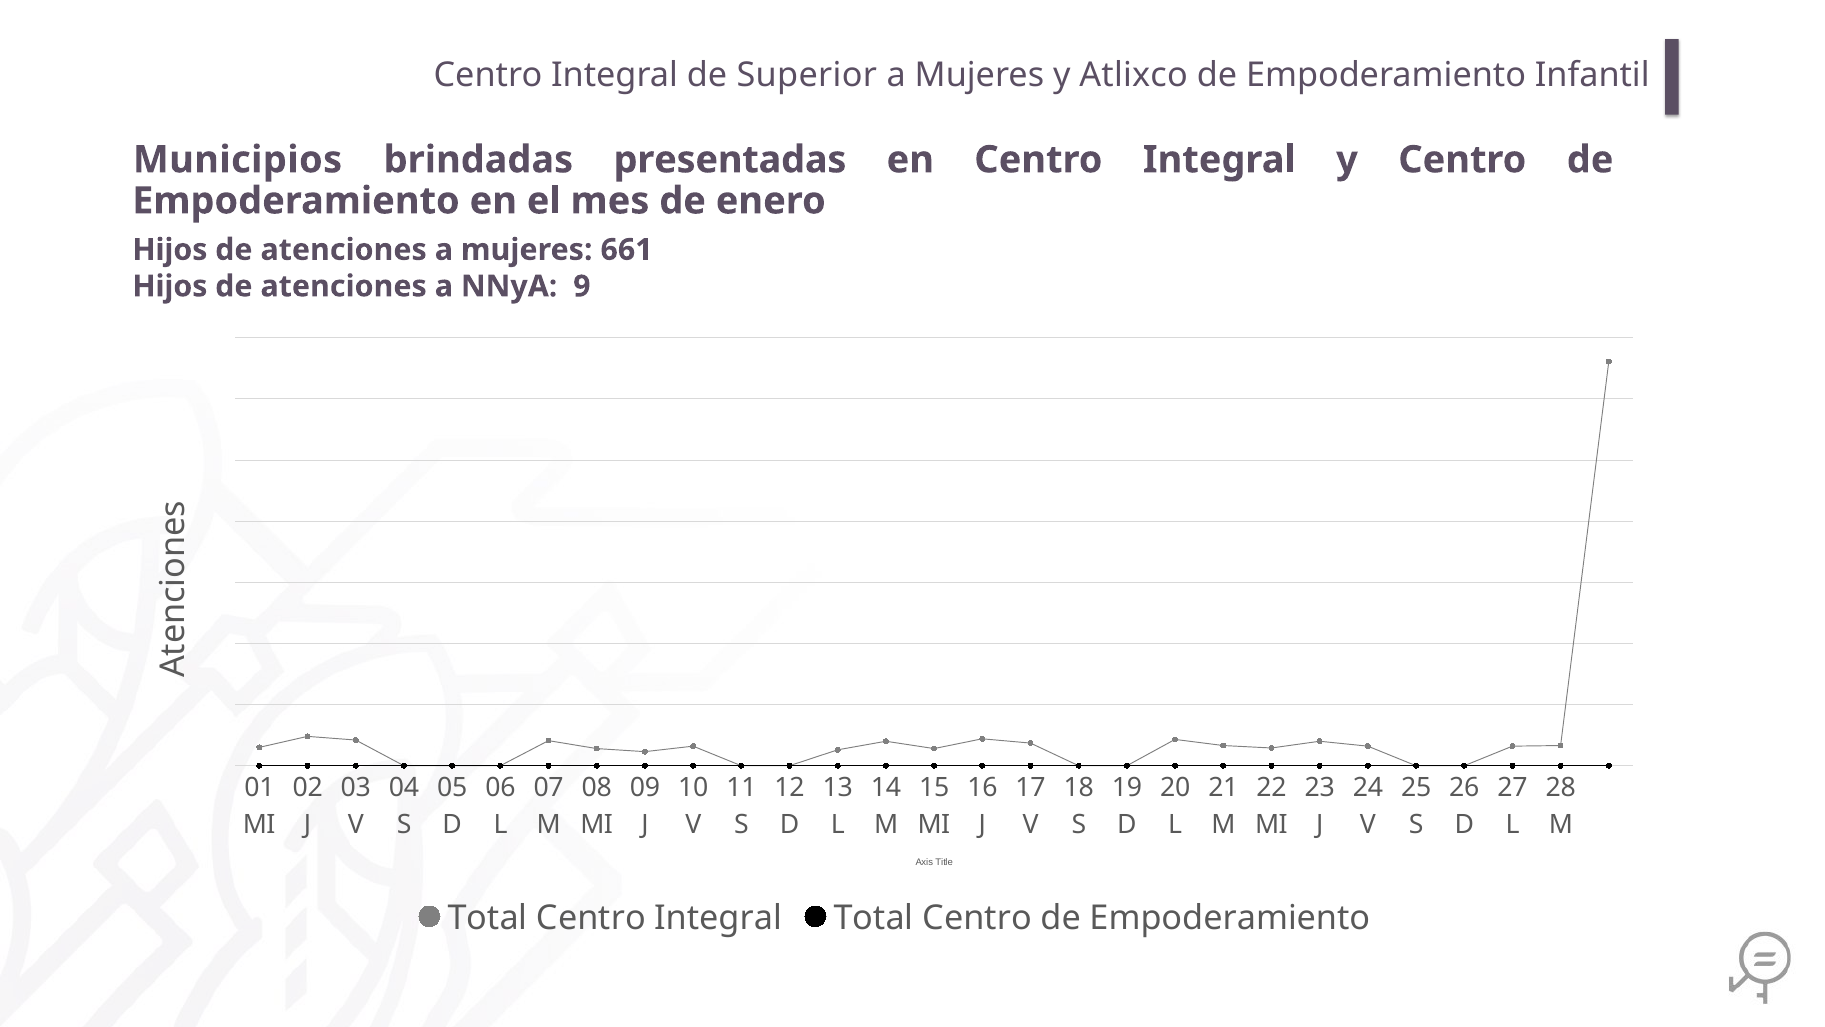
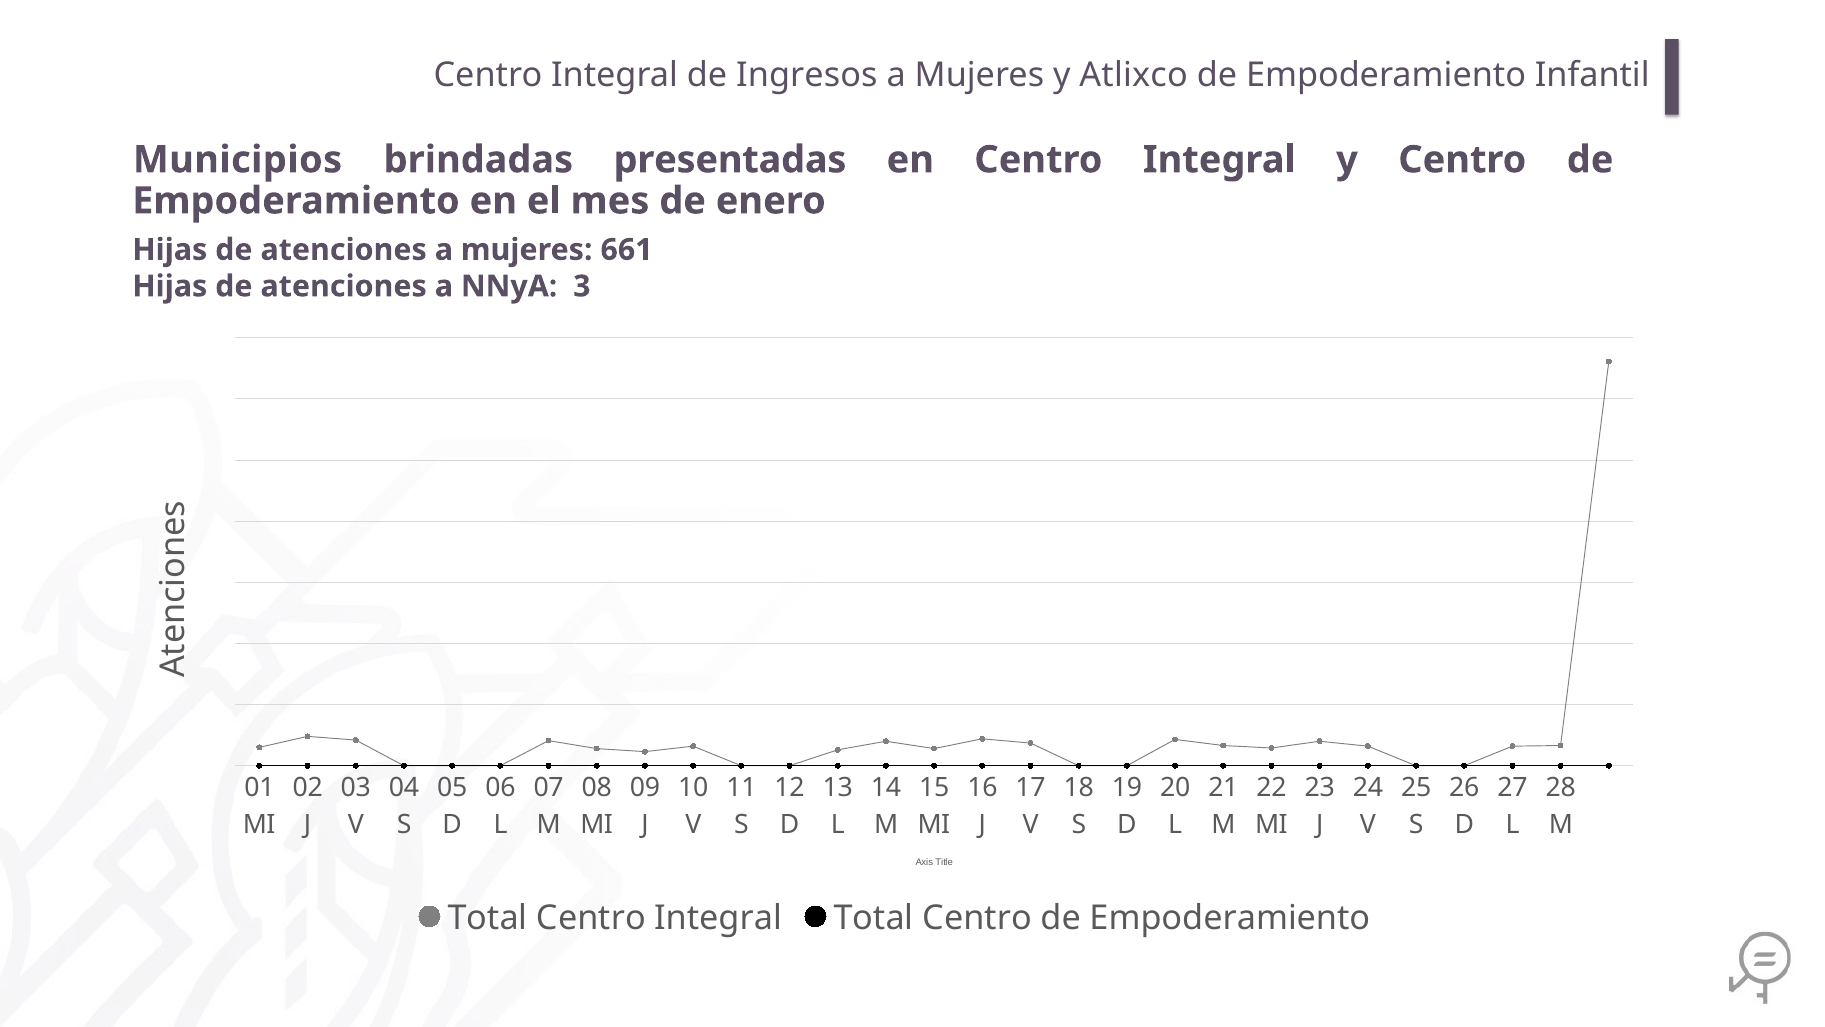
Superior: Superior -> Ingresos
Hijos at (170, 250): Hijos -> Hijas
Hijos at (170, 286): Hijos -> Hijas
9: 9 -> 3
